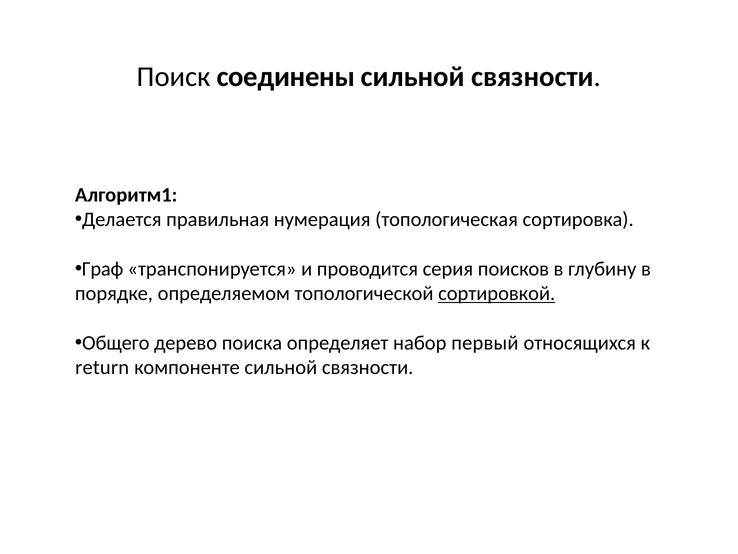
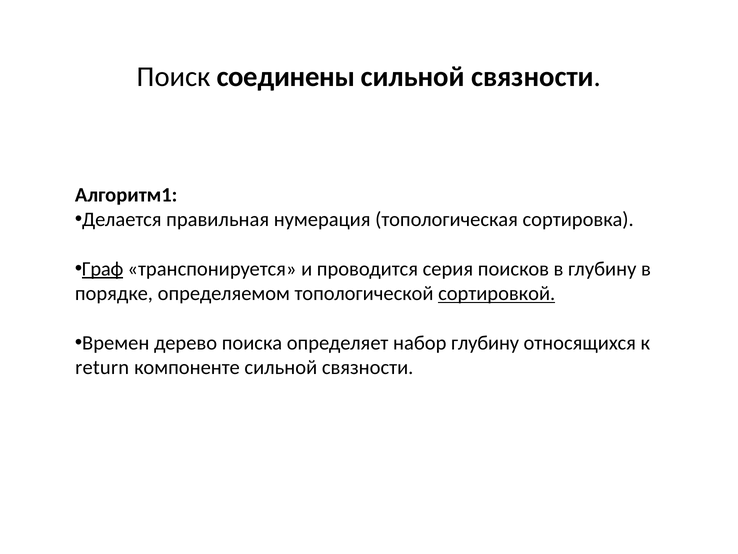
Граф underline: none -> present
Общего: Общего -> Времен
набор первый: первый -> глубину
